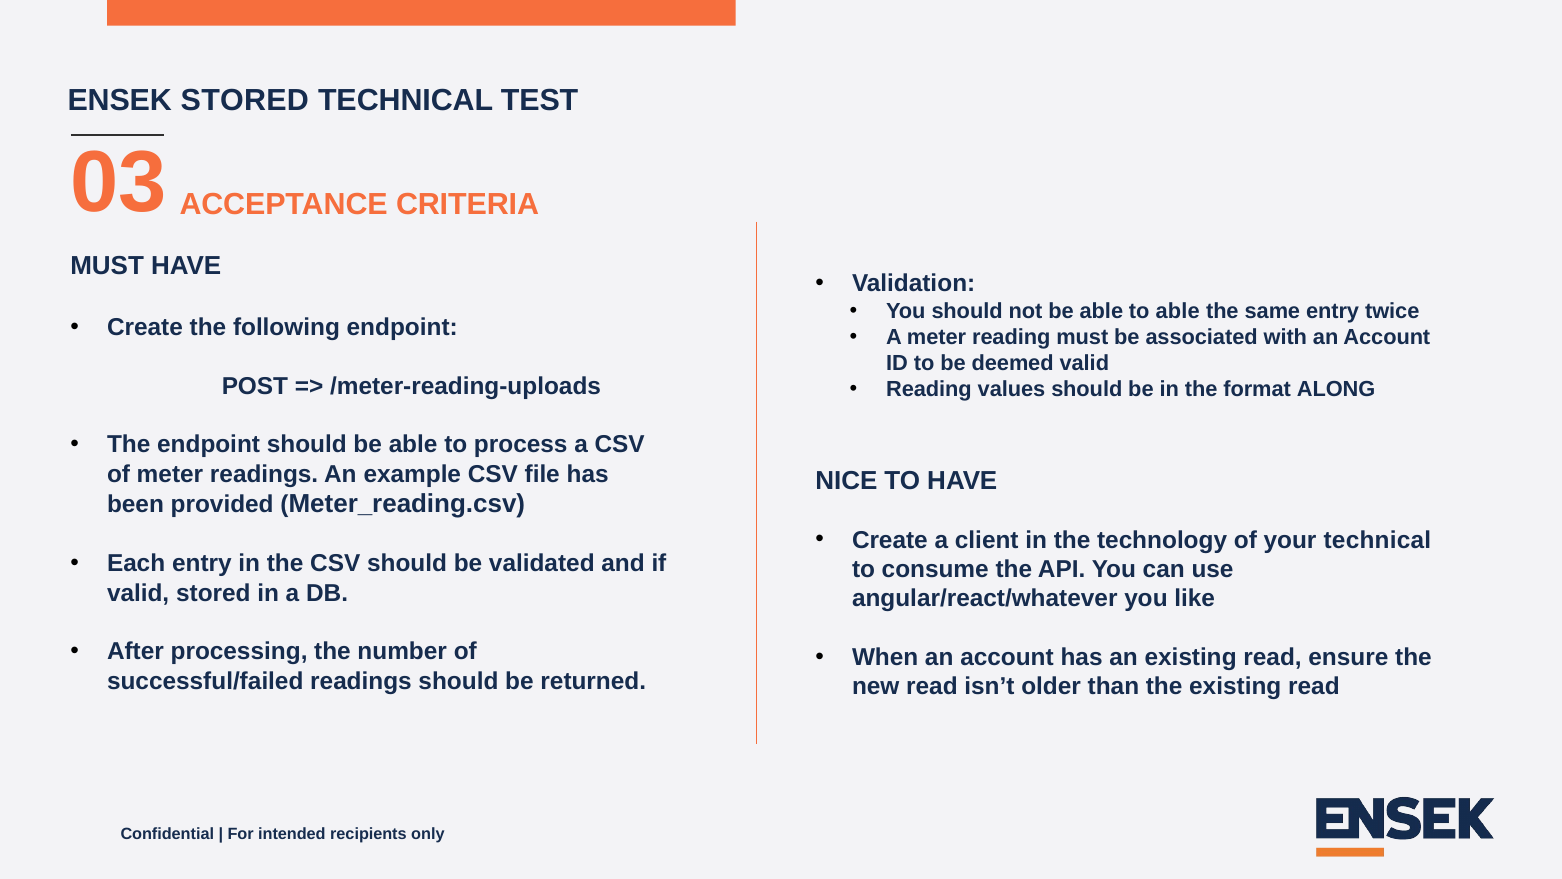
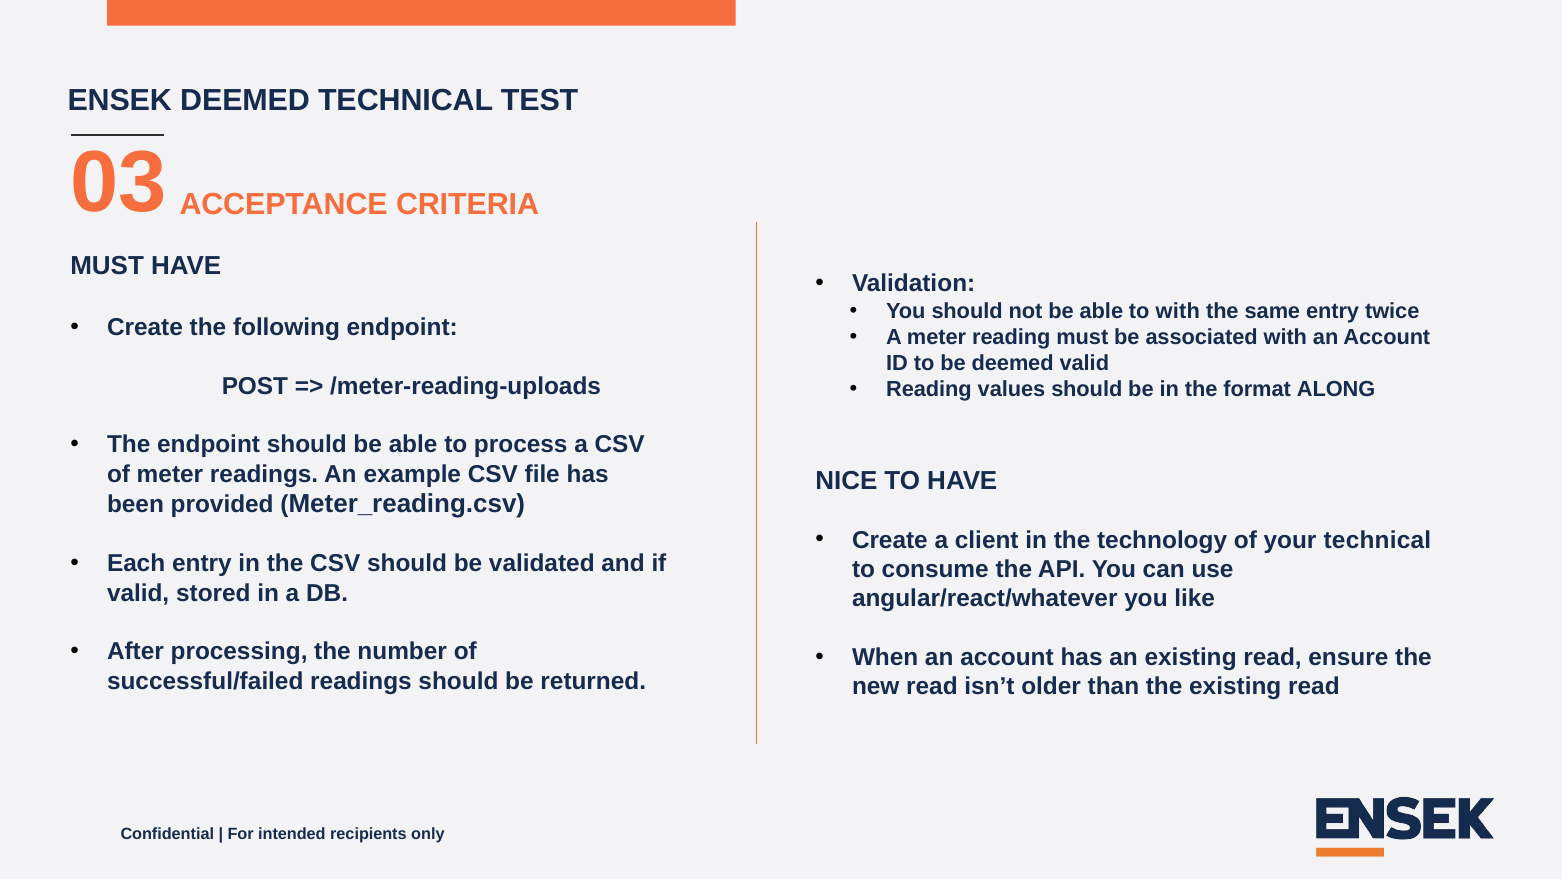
ENSEK STORED: STORED -> DEEMED
to able: able -> with
